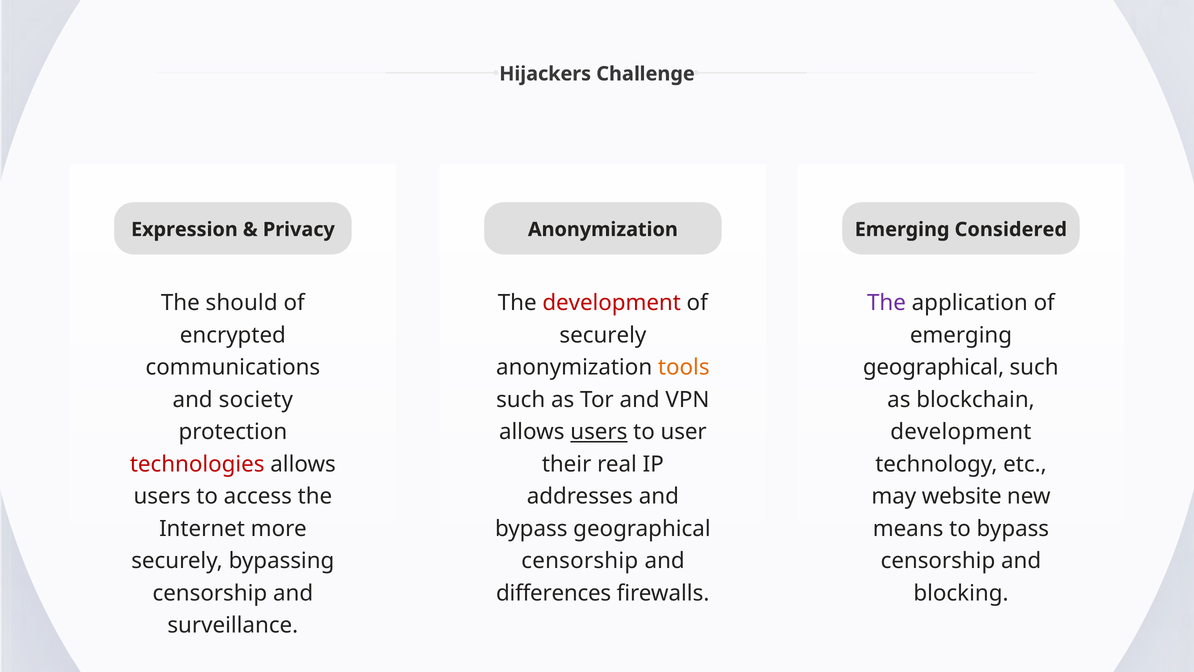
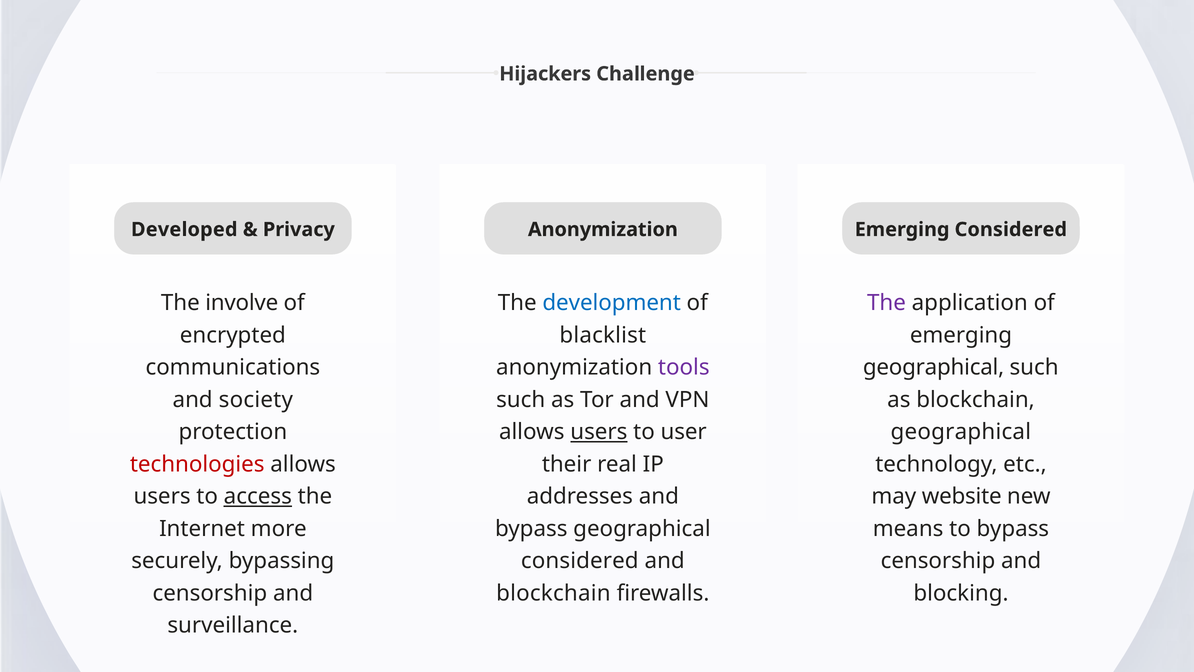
Expression: Expression -> Developed
should: should -> involve
development at (612, 303) colour: red -> blue
securely at (603, 335): securely -> blacklist
tools colour: orange -> purple
development at (961, 432): development -> geographical
access underline: none -> present
censorship at (580, 561): censorship -> considered
differences at (554, 593): differences -> blockchain
